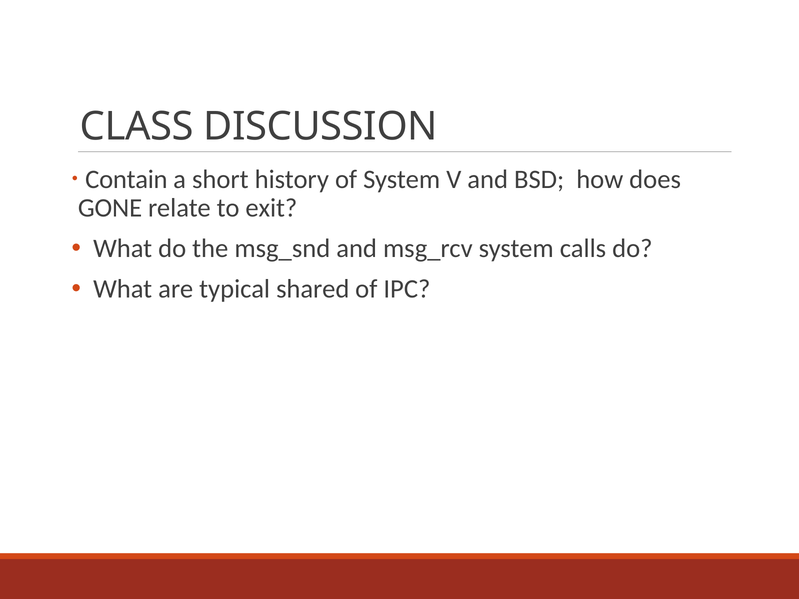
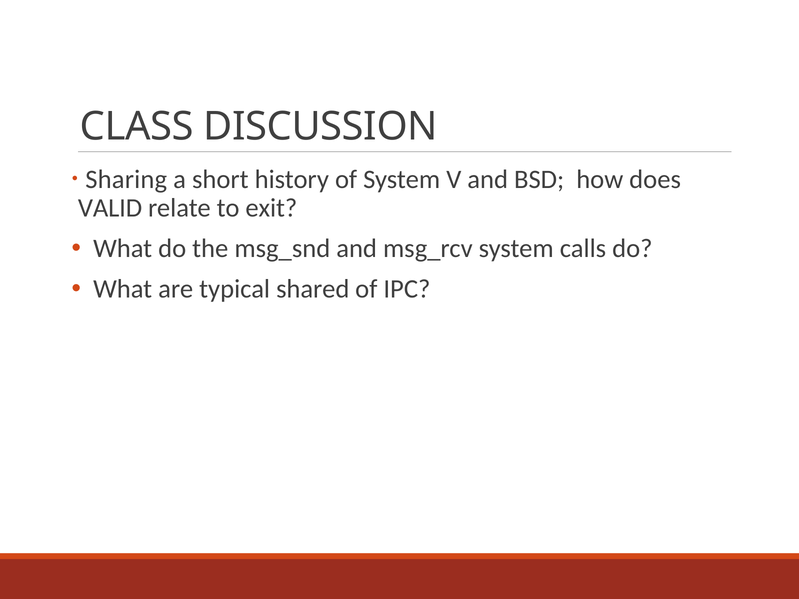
Contain: Contain -> Sharing
GONE: GONE -> VALID
